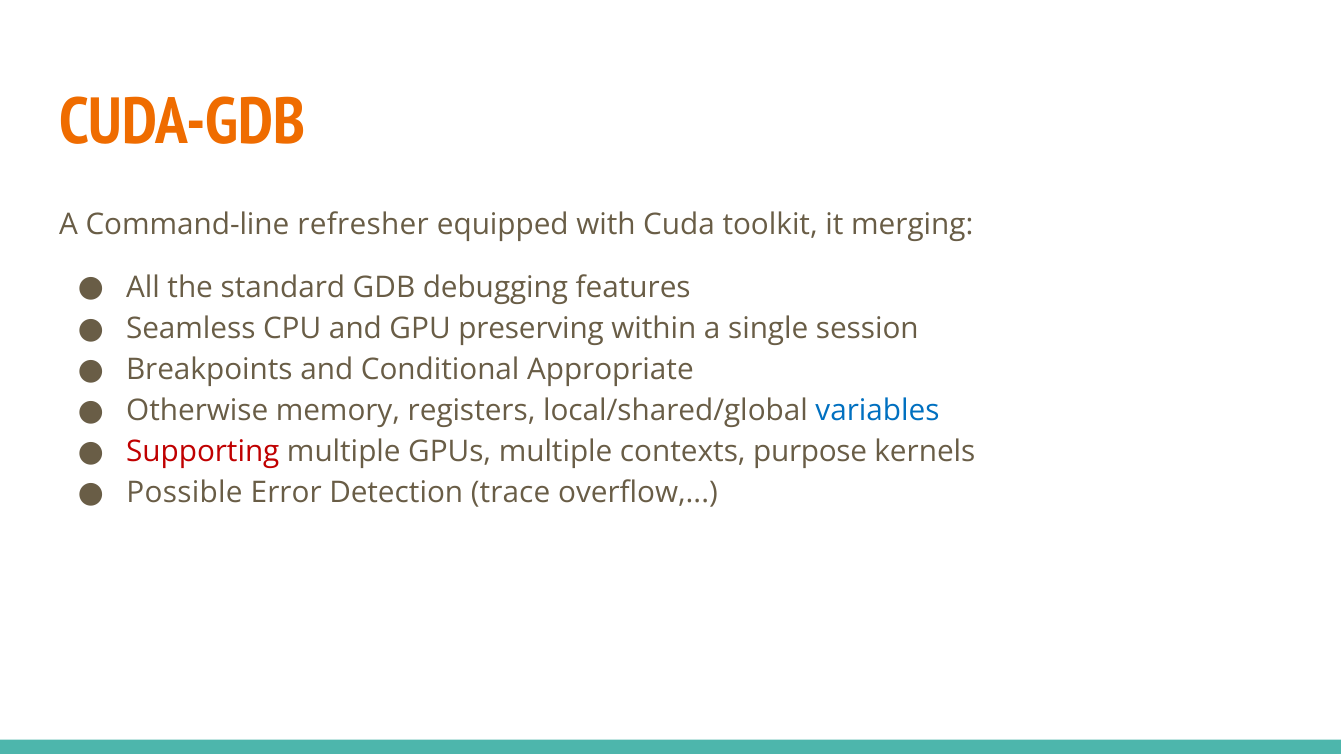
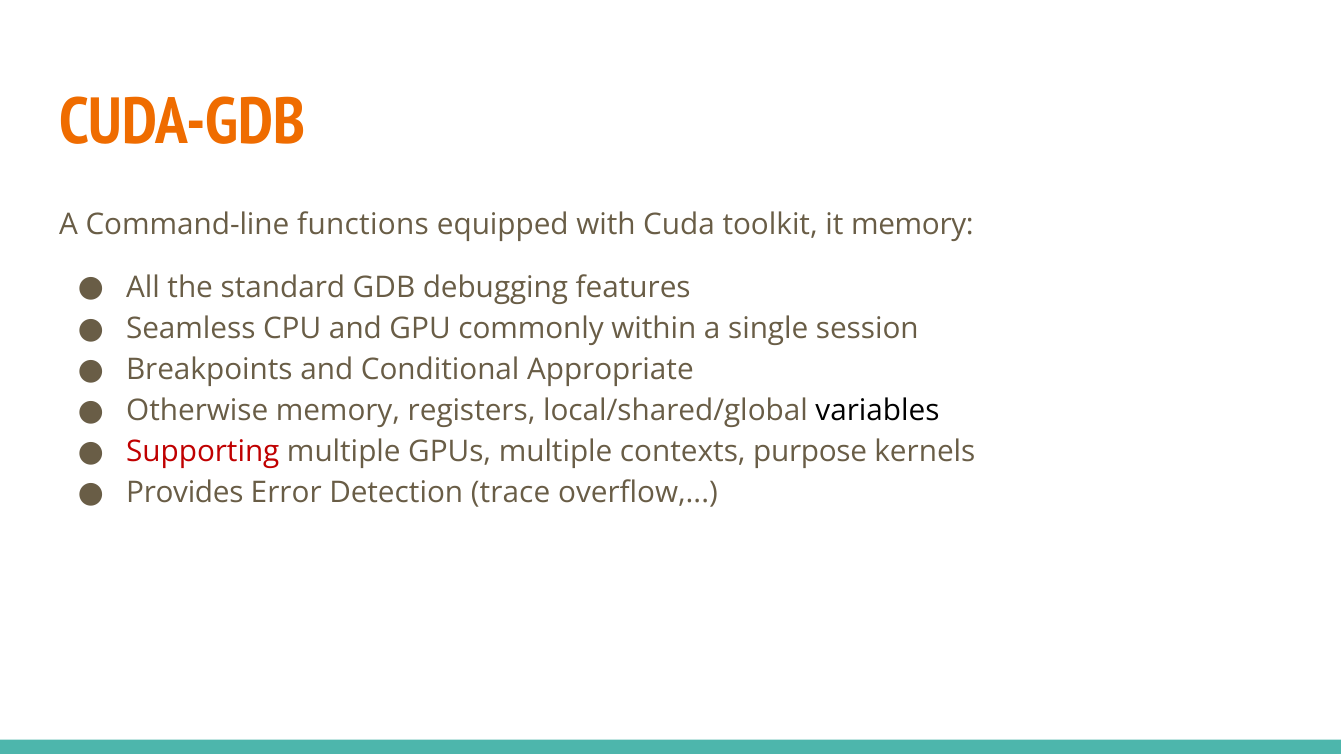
refresher: refresher -> functions
it merging: merging -> memory
preserving: preserving -> commonly
variables colour: blue -> black
Possible: Possible -> Provides
